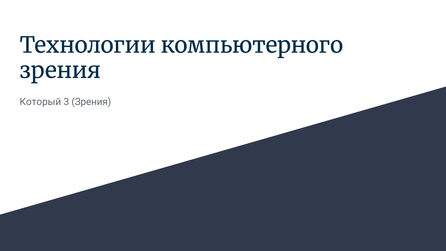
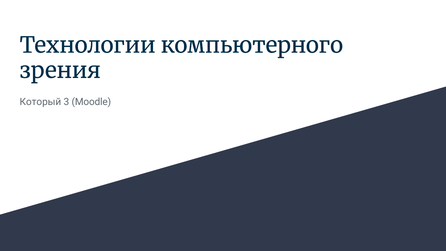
3 Зрения: Зрения -> Moodle
